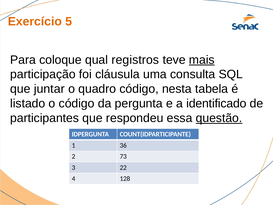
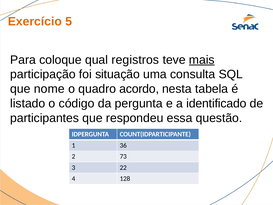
cláusula: cláusula -> situação
juntar: juntar -> nome
quadro código: código -> acordo
questão underline: present -> none
